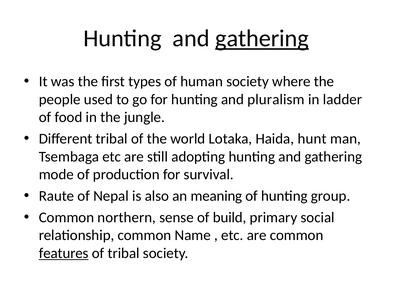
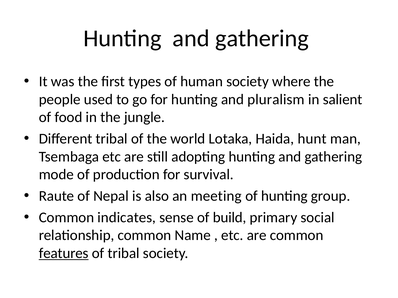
gathering at (262, 39) underline: present -> none
ladder: ladder -> salient
meaning: meaning -> meeting
northern: northern -> indicates
